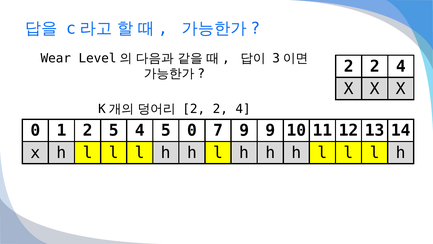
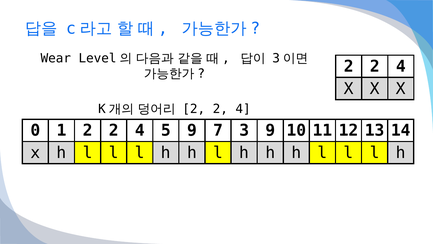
1 2 5: 5 -> 2
5 0: 0 -> 9
7 9: 9 -> 3
